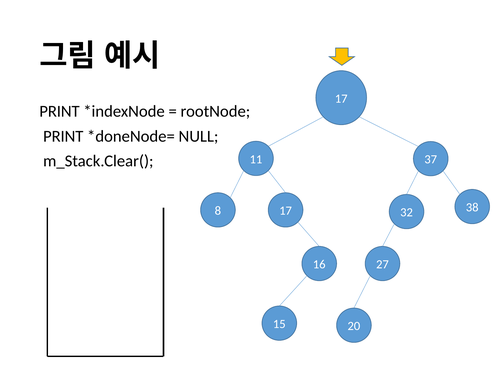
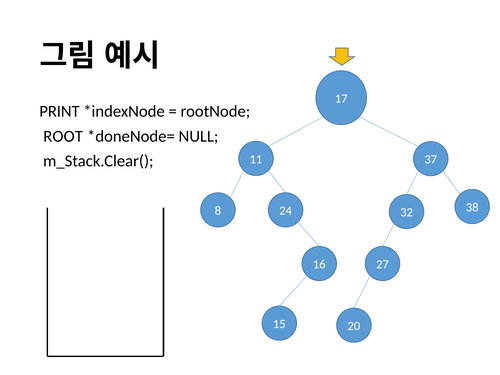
PRINT at (63, 136): PRINT -> ROOT
8 17: 17 -> 24
